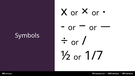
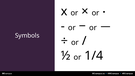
1/7: 1/7 -> 1/4
